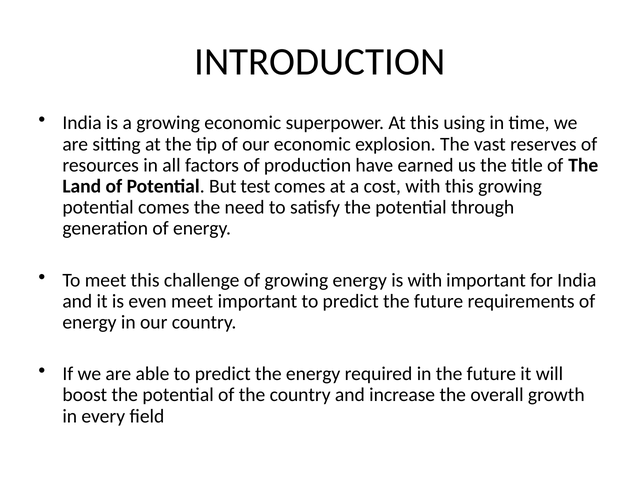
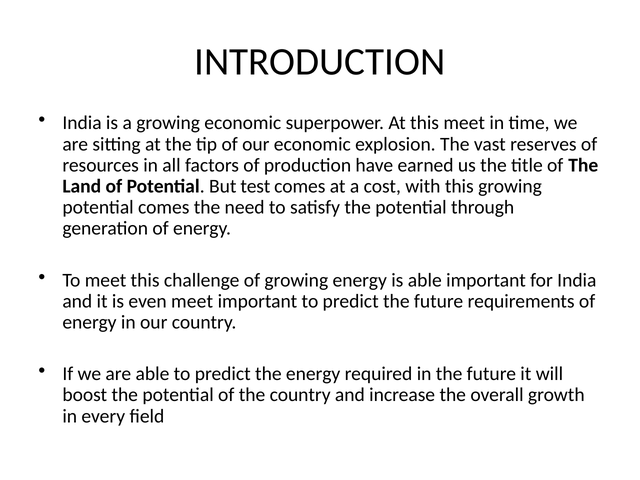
this using: using -> meet
is with: with -> able
